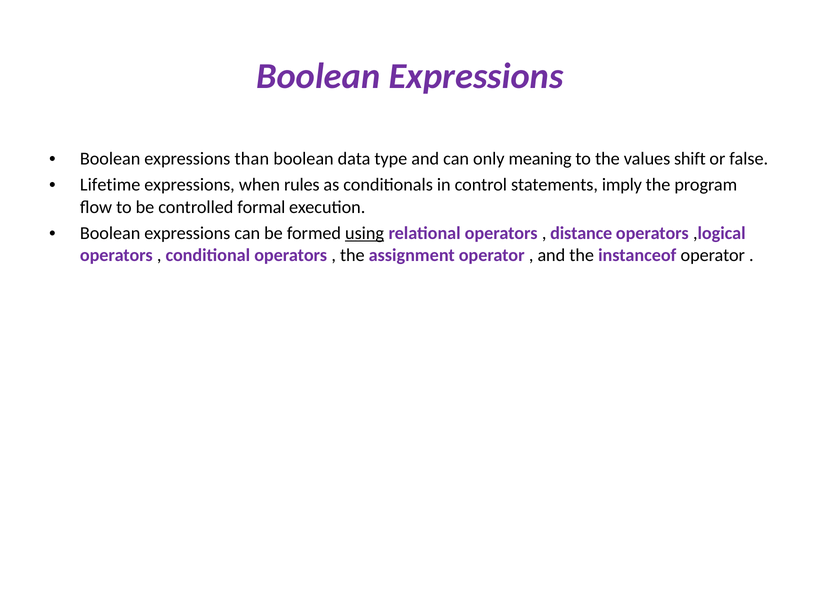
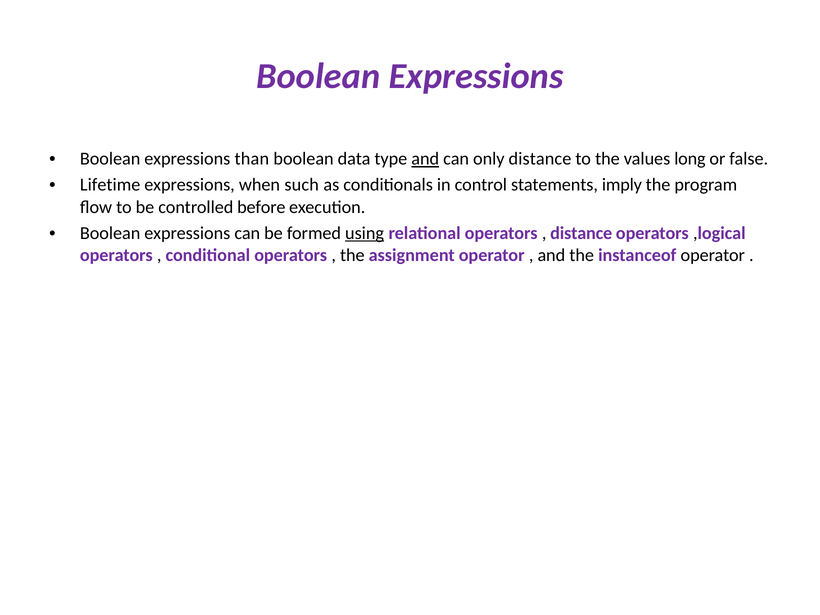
and at (425, 159) underline: none -> present
only meaning: meaning -> distance
shift: shift -> long
rules: rules -> such
formal: formal -> before
